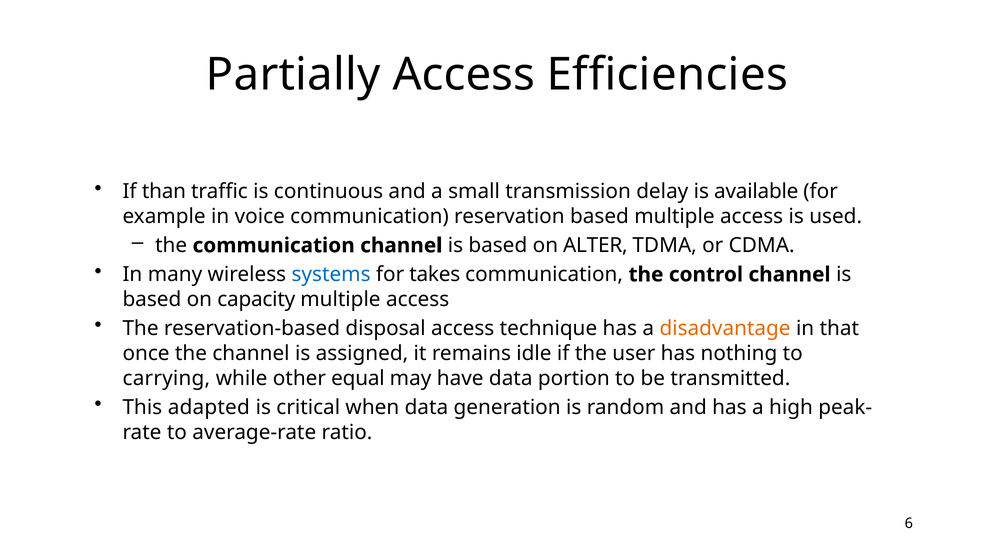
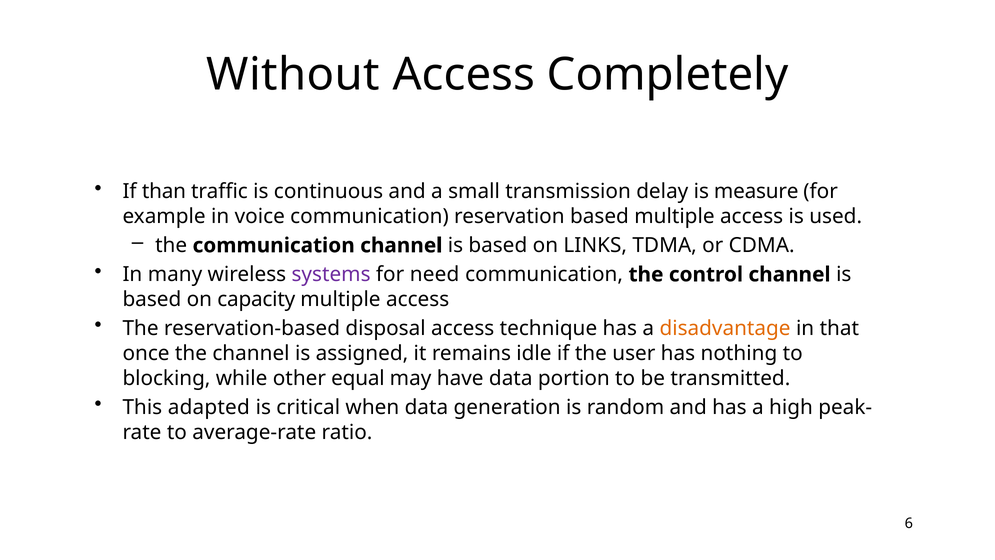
Partially: Partially -> Without
Efficiencies: Efficiencies -> Completely
available: available -> measure
ALTER: ALTER -> LINKS
systems colour: blue -> purple
takes: takes -> need
carrying: carrying -> blocking
